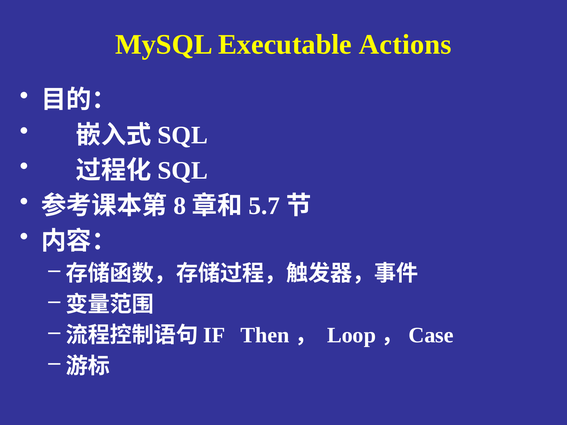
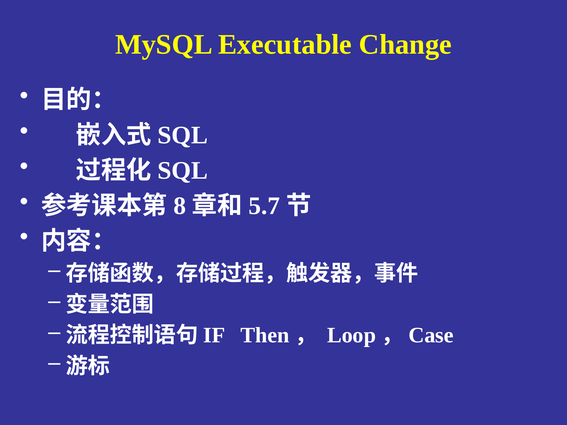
Actions: Actions -> Change
